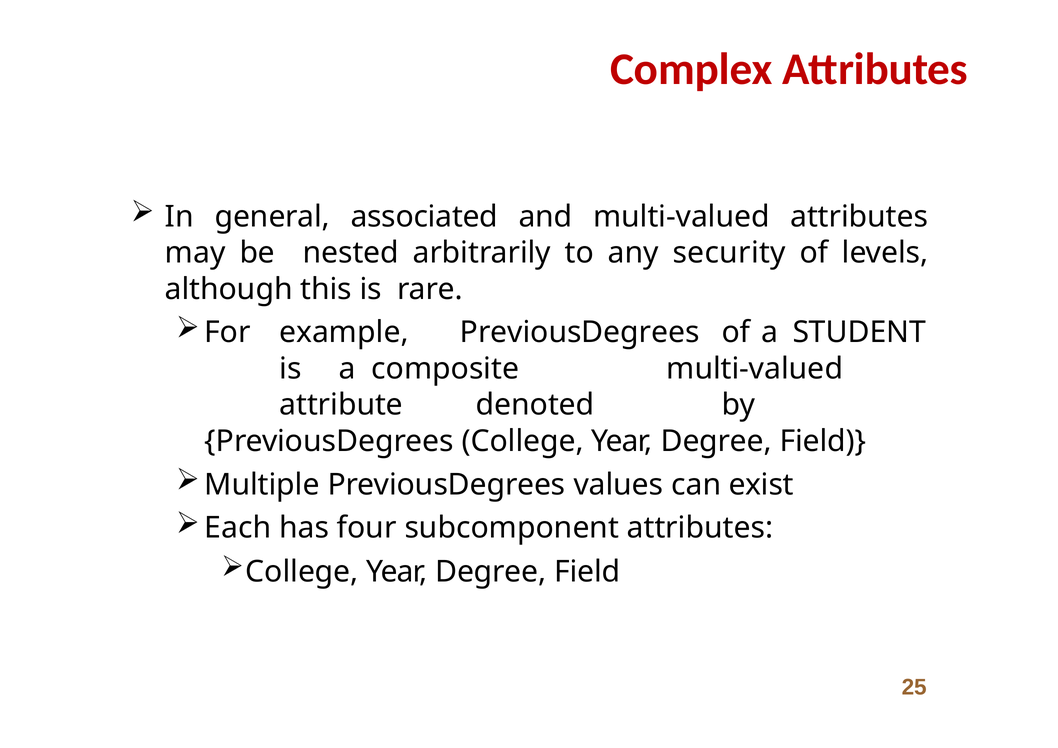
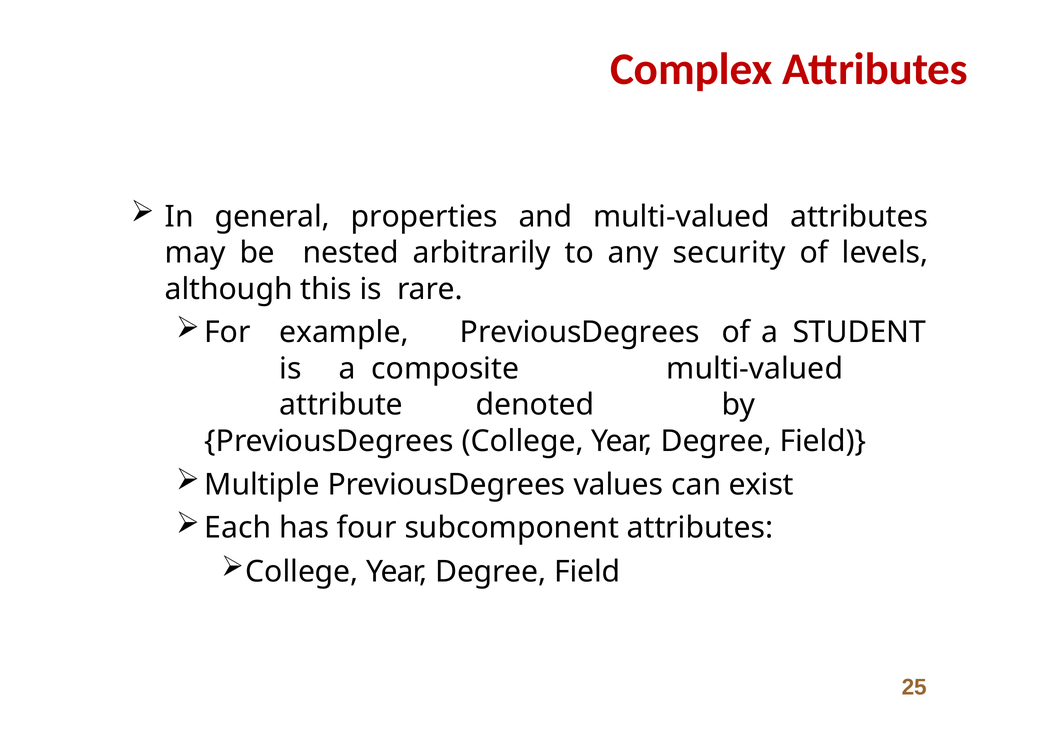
associated: associated -> properties
